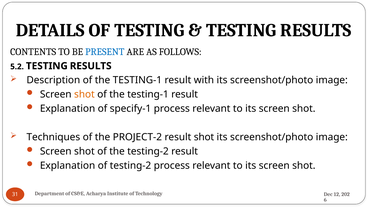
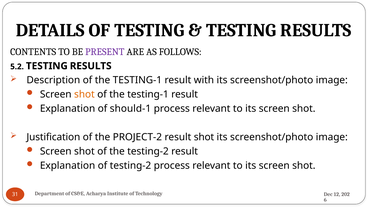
PRESENT colour: blue -> purple
specify-1: specify-1 -> should-1
Techniques: Techniques -> Justification
